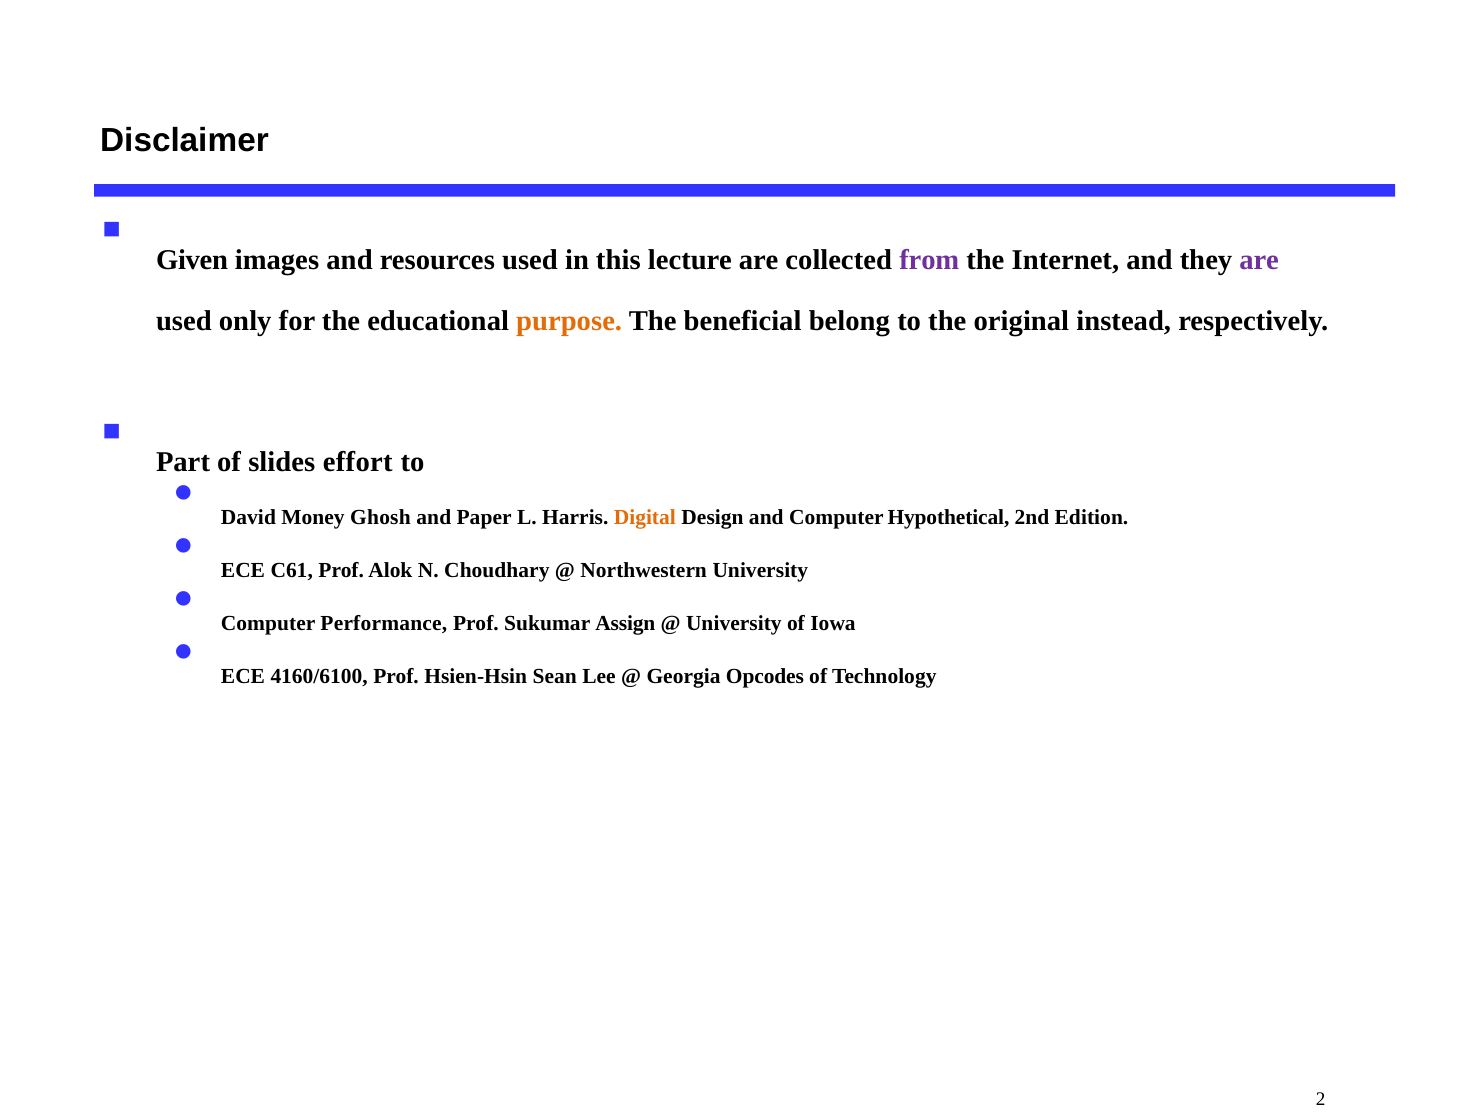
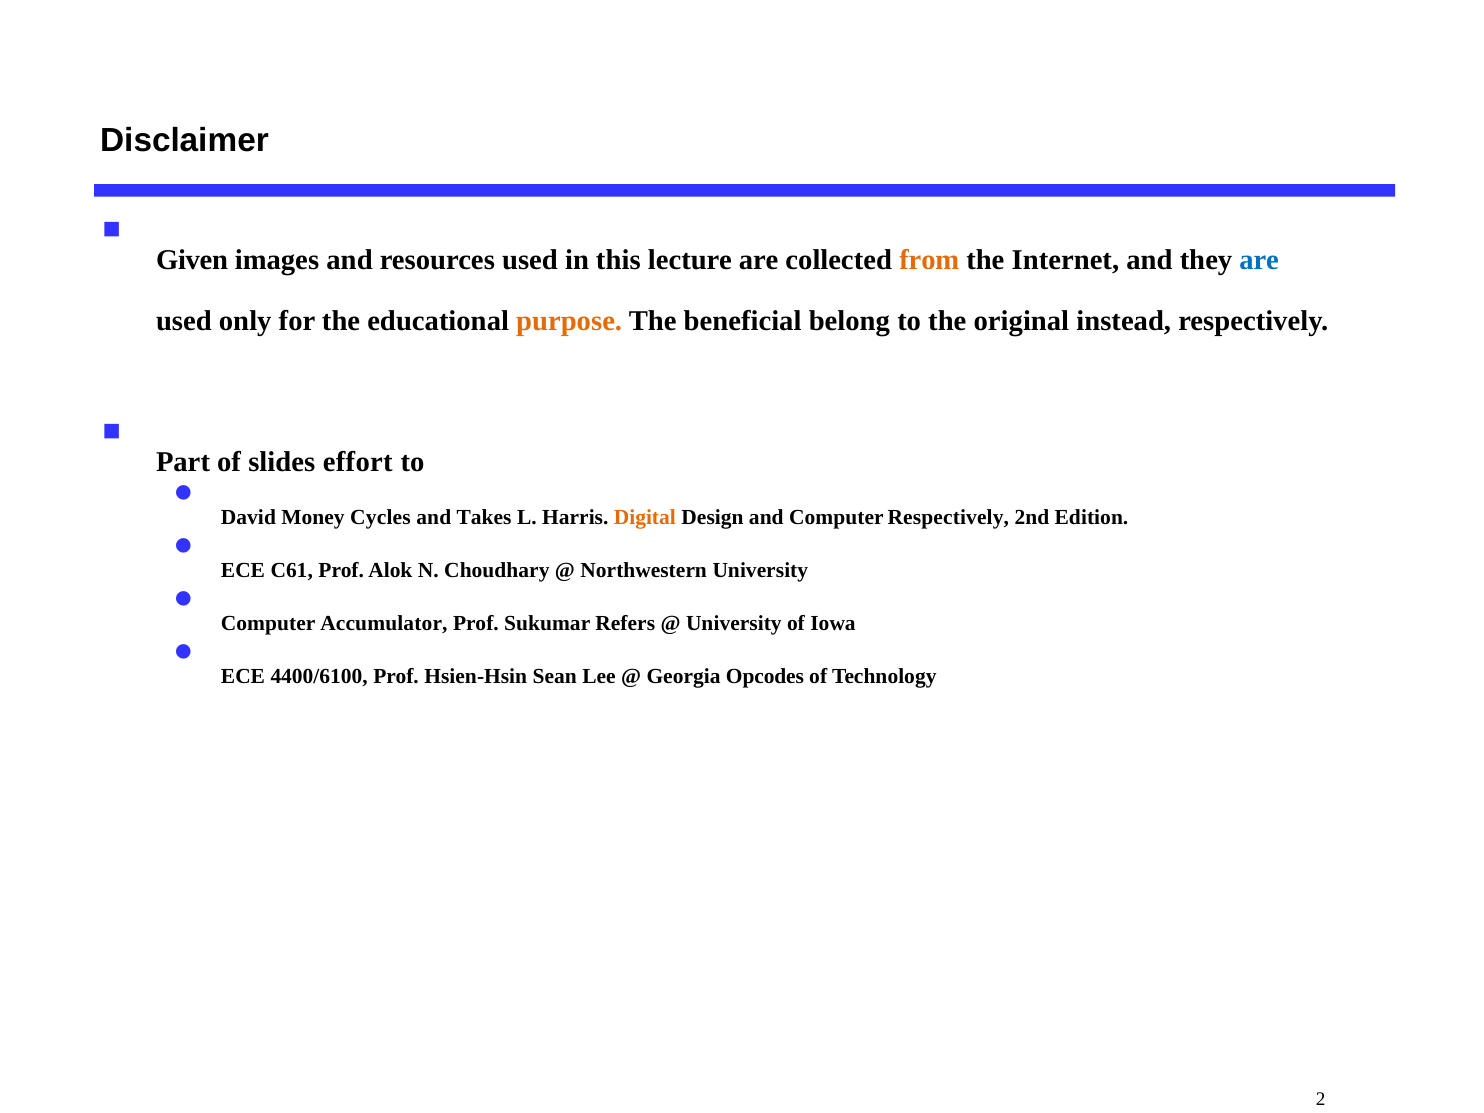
from colour: purple -> orange
are at (1259, 260) colour: purple -> blue
Ghosh: Ghosh -> Cycles
Paper: Paper -> Takes
Computer Hypothetical: Hypothetical -> Respectively
Performance: Performance -> Accumulator
Assign: Assign -> Refers
4160/6100: 4160/6100 -> 4400/6100
